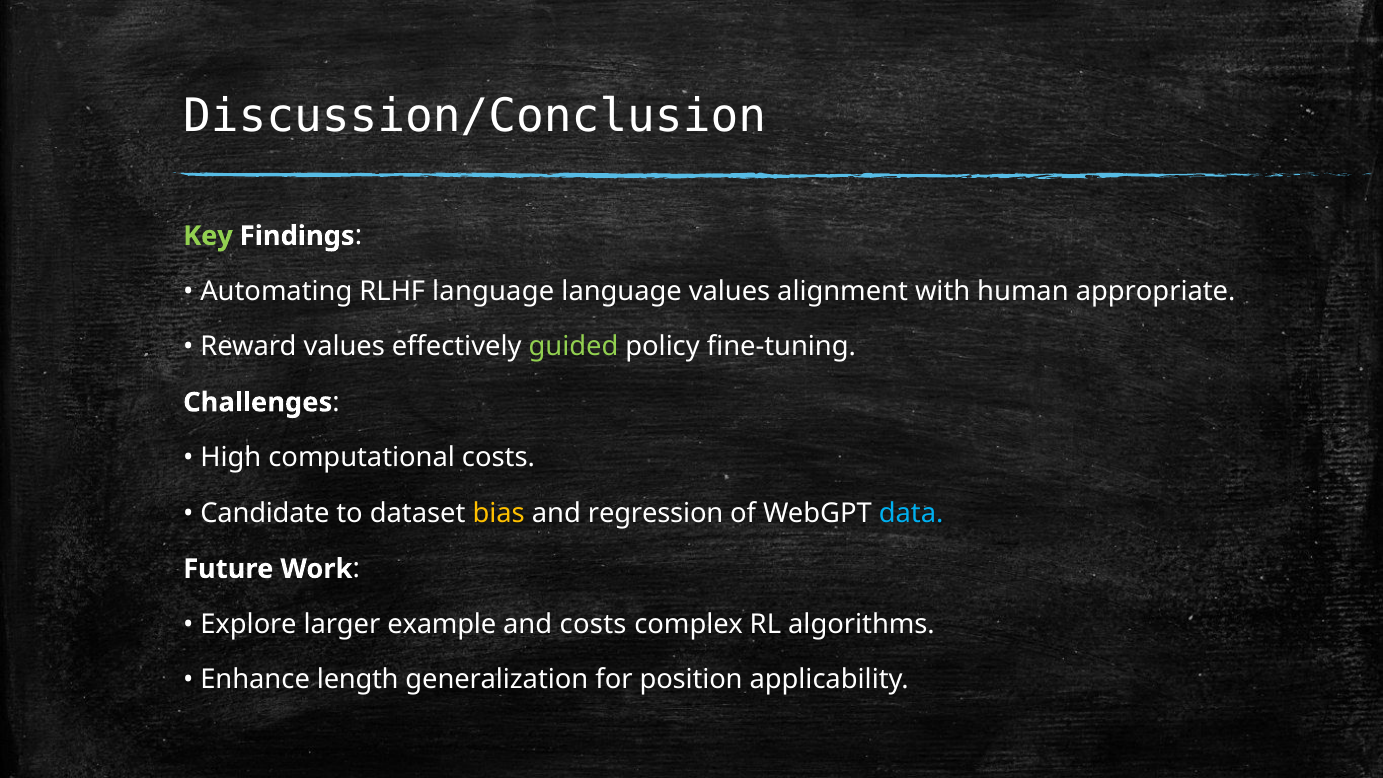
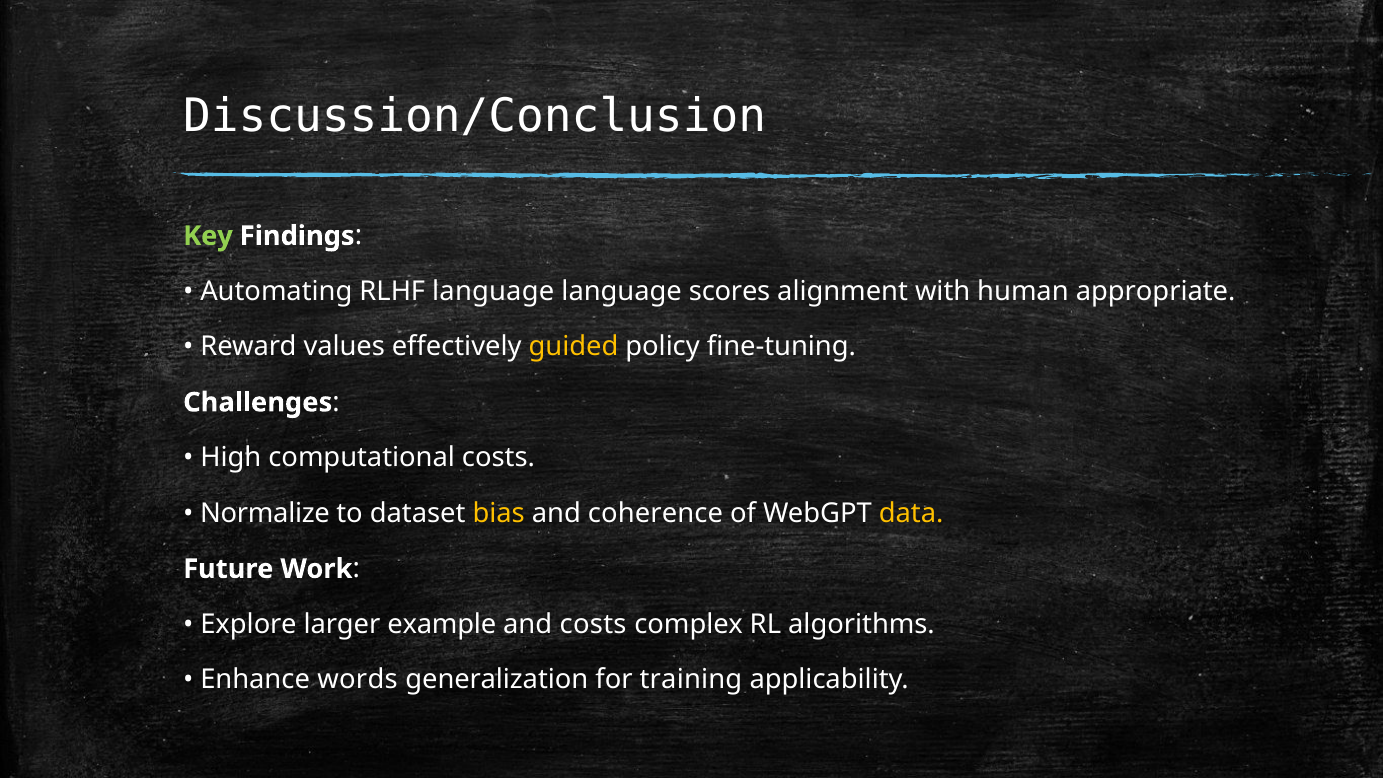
language values: values -> scores
guided colour: light green -> yellow
Candidate: Candidate -> Normalize
regression: regression -> coherence
data colour: light blue -> yellow
length: length -> words
position: position -> training
